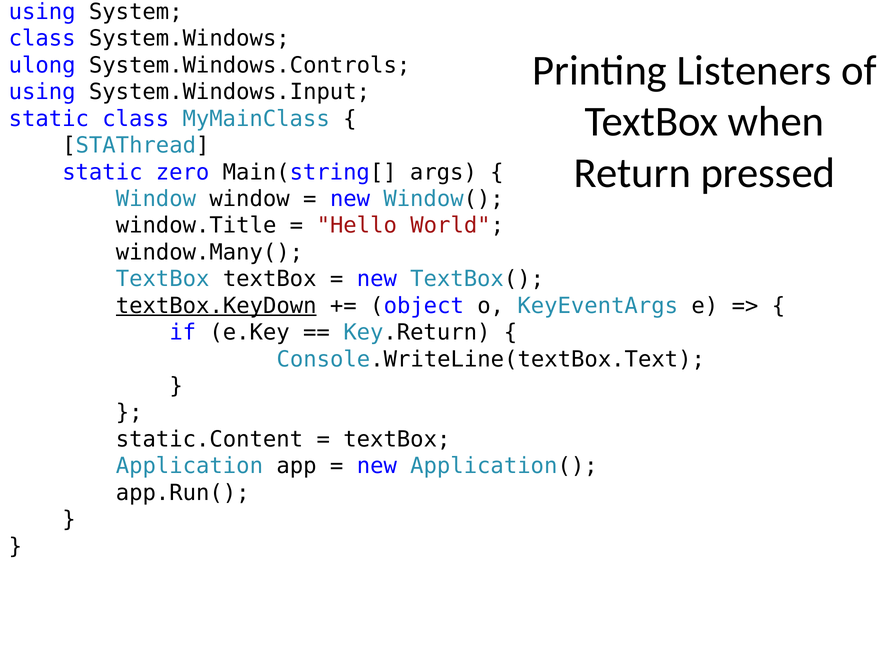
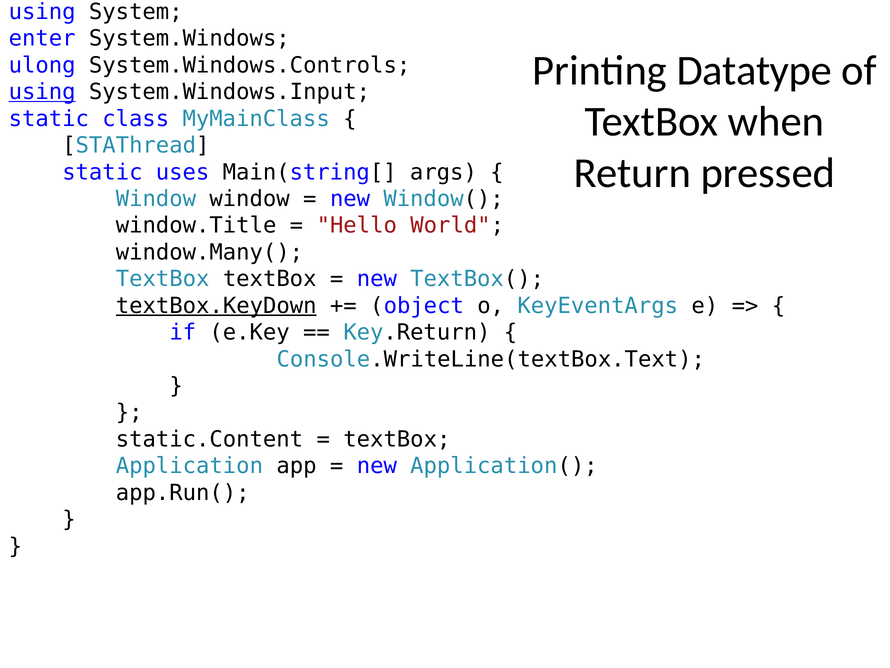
class at (42, 39): class -> enter
Listeners: Listeners -> Datatype
using at (42, 92) underline: none -> present
zero: zero -> uses
